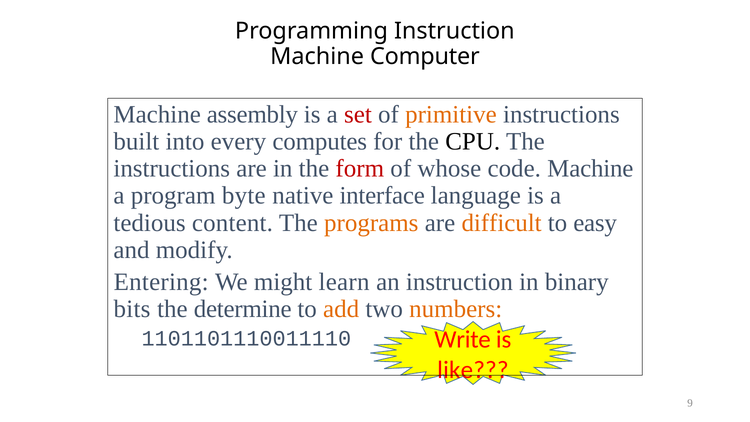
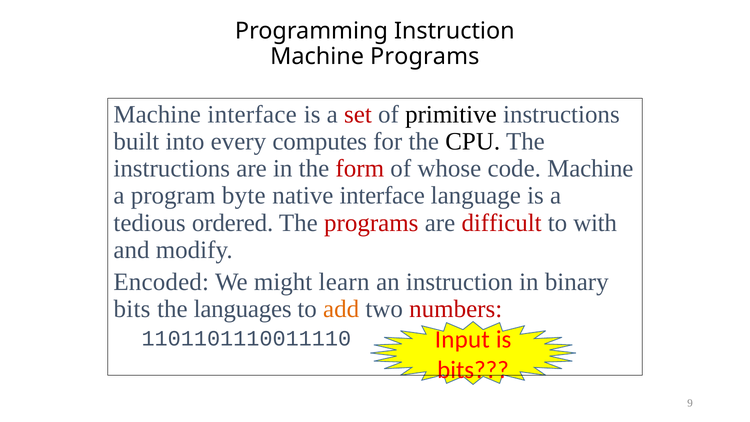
Machine Computer: Computer -> Programs
Machine assembly: assembly -> interface
primitive colour: orange -> black
content: content -> ordered
programs at (371, 223) colour: orange -> red
difficult colour: orange -> red
easy: easy -> with
Entering: Entering -> Encoded
determine: determine -> languages
numbers colour: orange -> red
Write: Write -> Input
like at (473, 370): like -> bits
